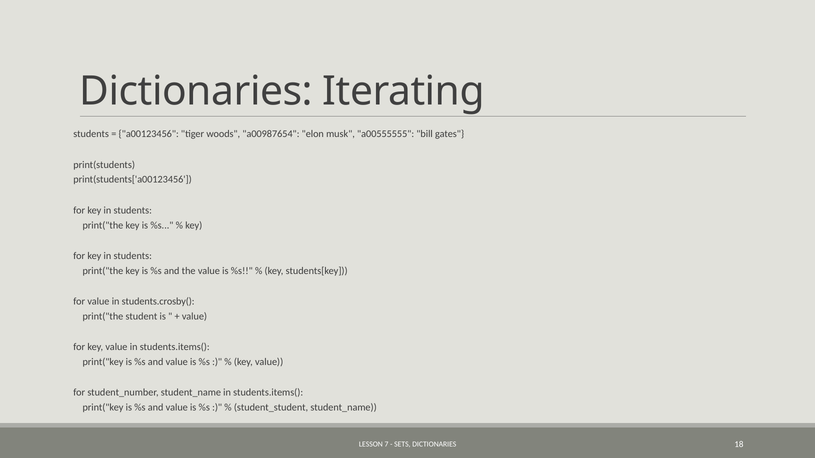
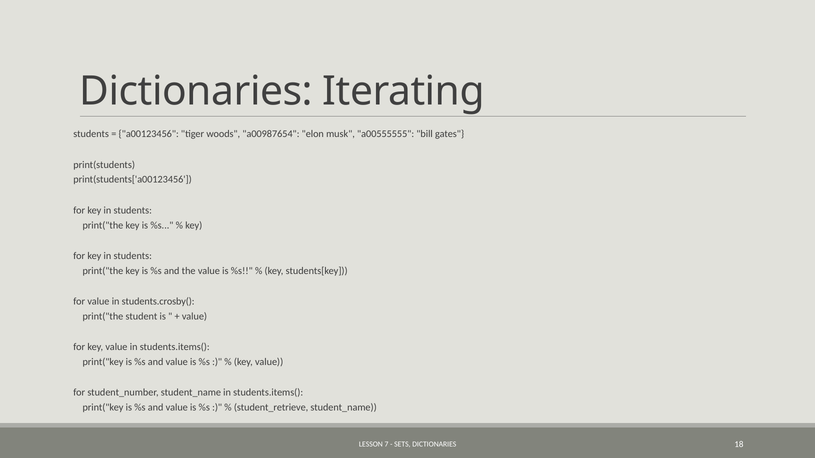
student_student: student_student -> student_retrieve
